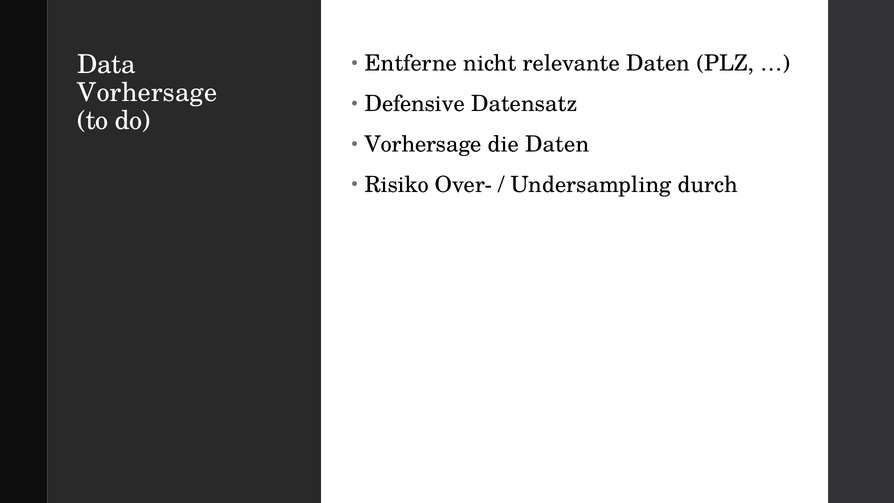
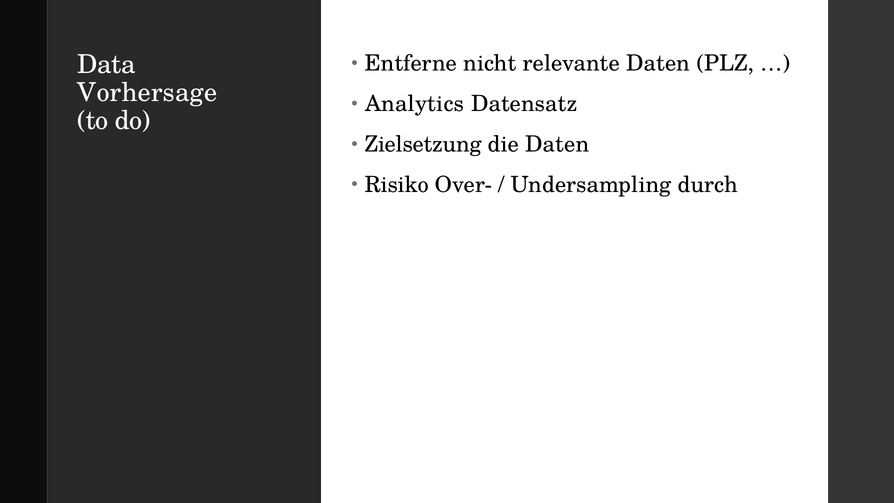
Defensive: Defensive -> Analytics
Vorhersage at (423, 144): Vorhersage -> Zielsetzung
